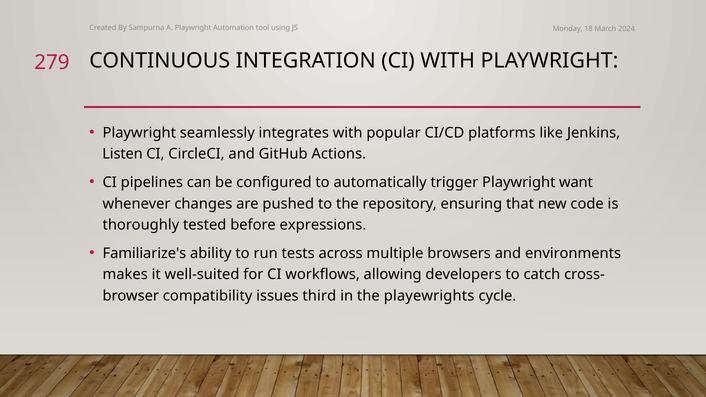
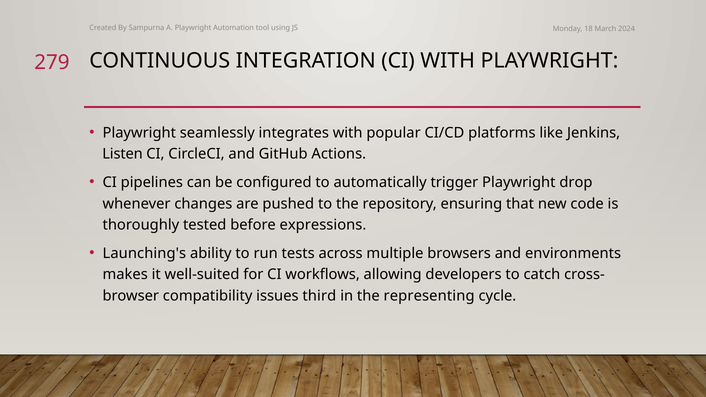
want: want -> drop
Familiarize's: Familiarize's -> Launching's
playewrights: playewrights -> representing
